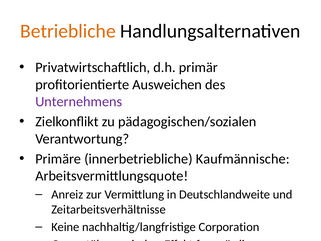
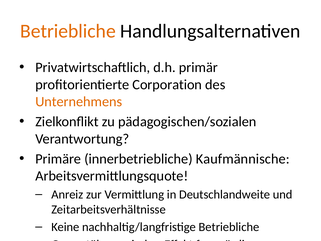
Ausweichen: Ausweichen -> Corporation
Unternehmens colour: purple -> orange
nachhaltig/langfristige Corporation: Corporation -> Betriebliche
